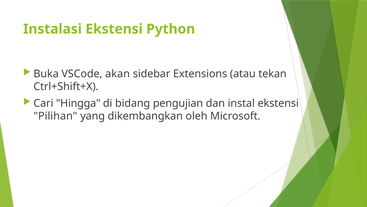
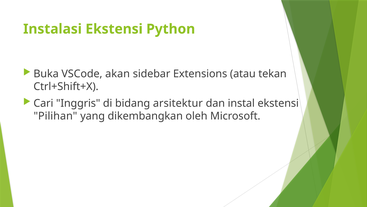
Hingga: Hingga -> Inggris
pengujian: pengujian -> arsitektur
